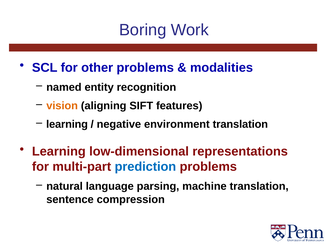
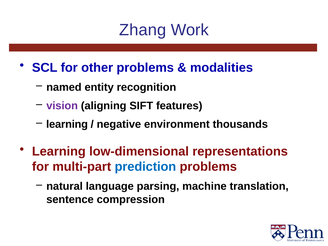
Boring: Boring -> Zhang
vision colour: orange -> purple
environment translation: translation -> thousands
